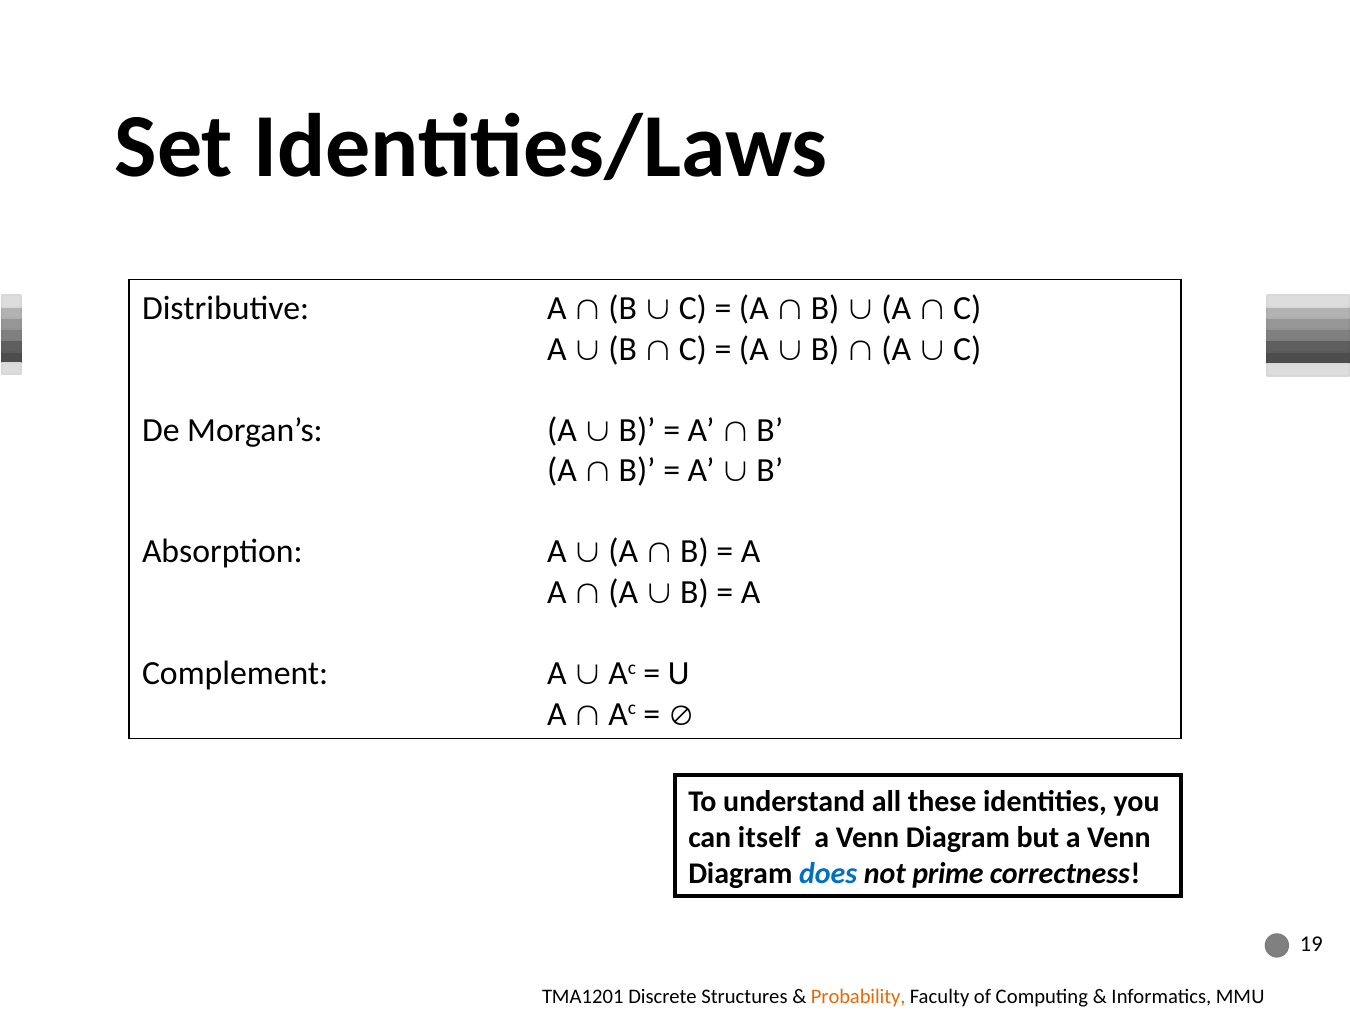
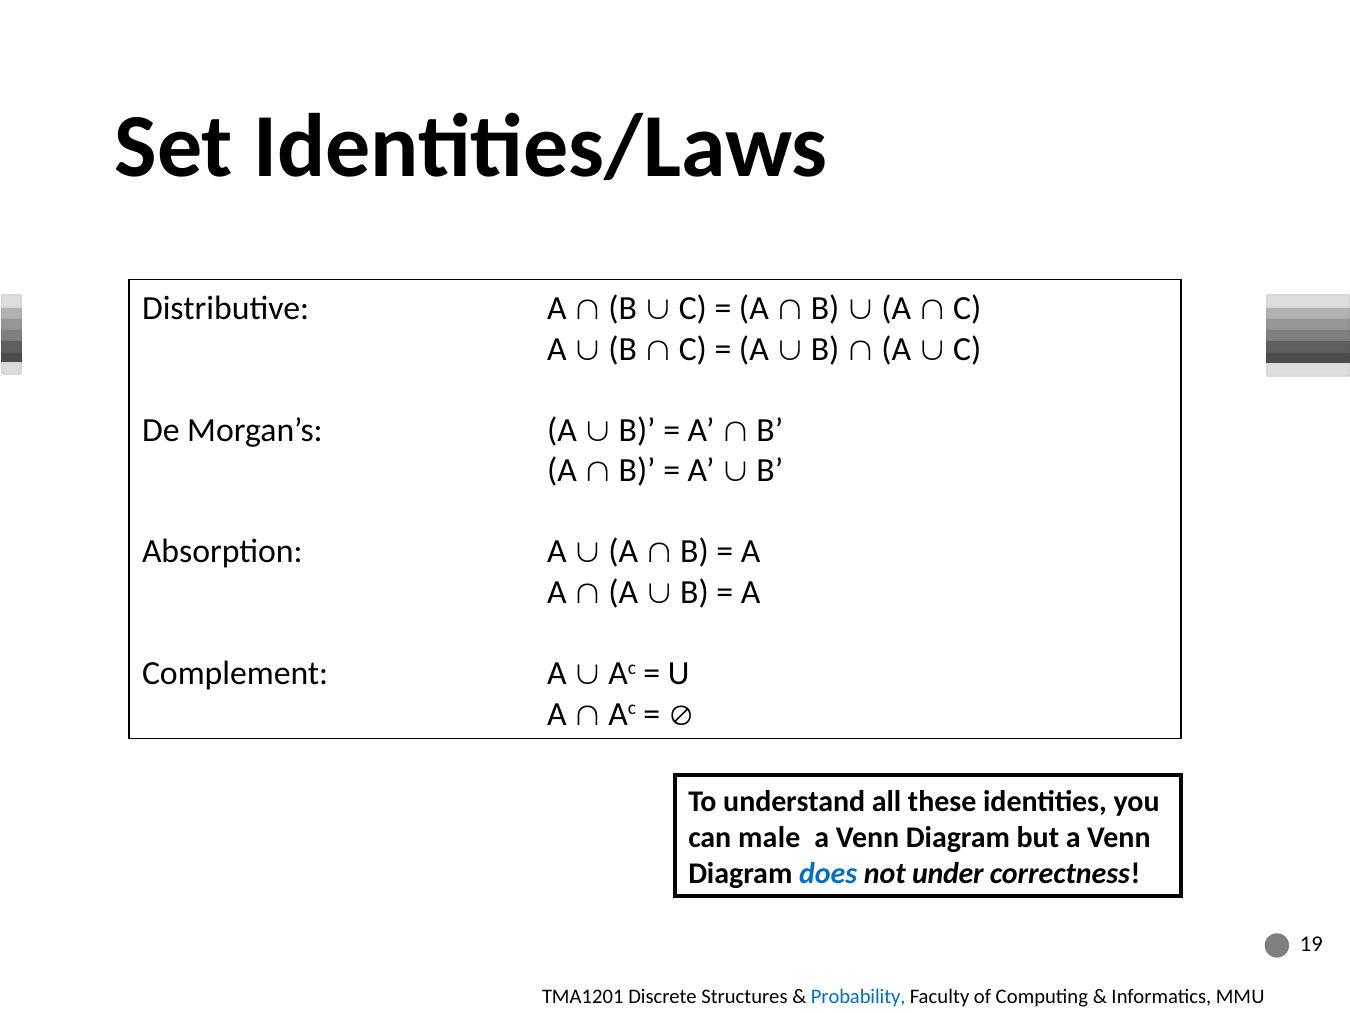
itself: itself -> male
prime: prime -> under
Probability colour: orange -> blue
